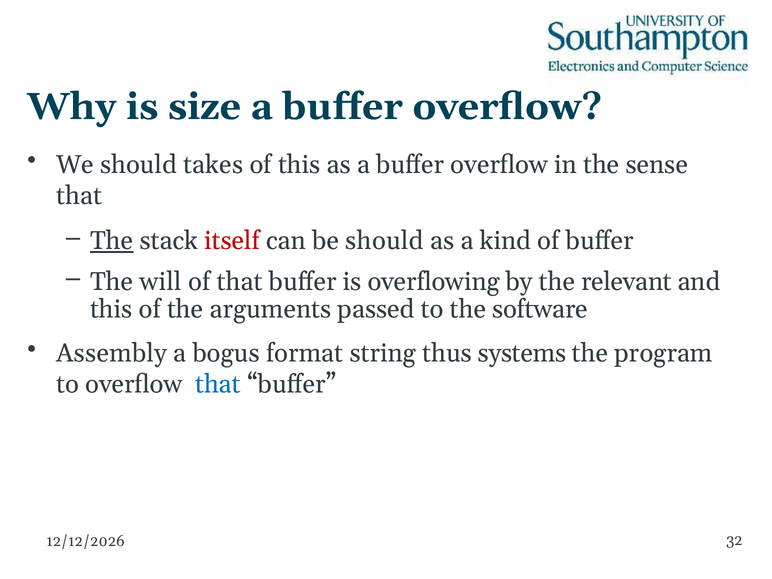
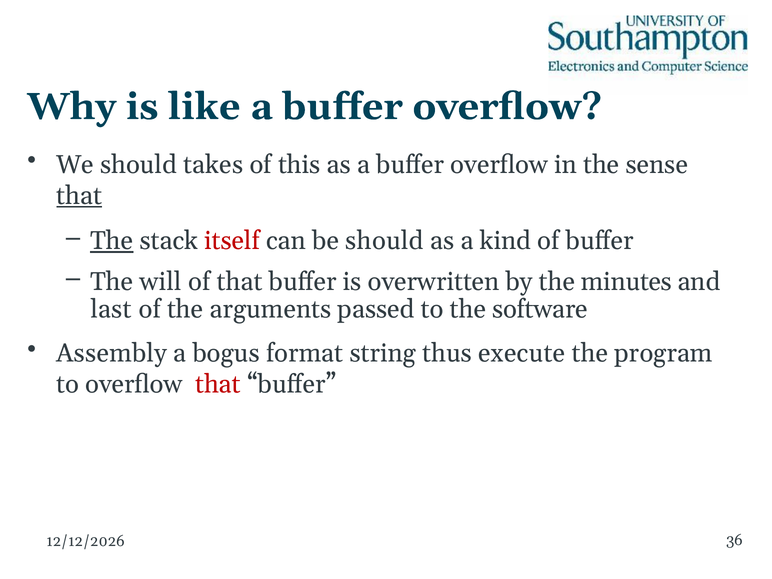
size: size -> like
that at (79, 196) underline: none -> present
overflowing: overflowing -> overwritten
relevant: relevant -> minutes
this at (111, 309): this -> last
systems: systems -> execute
that at (218, 384) colour: blue -> red
32: 32 -> 36
